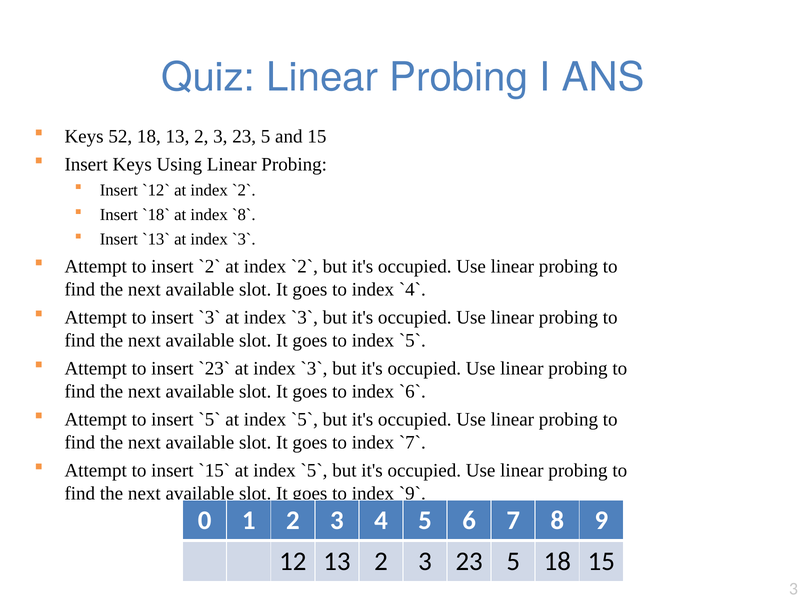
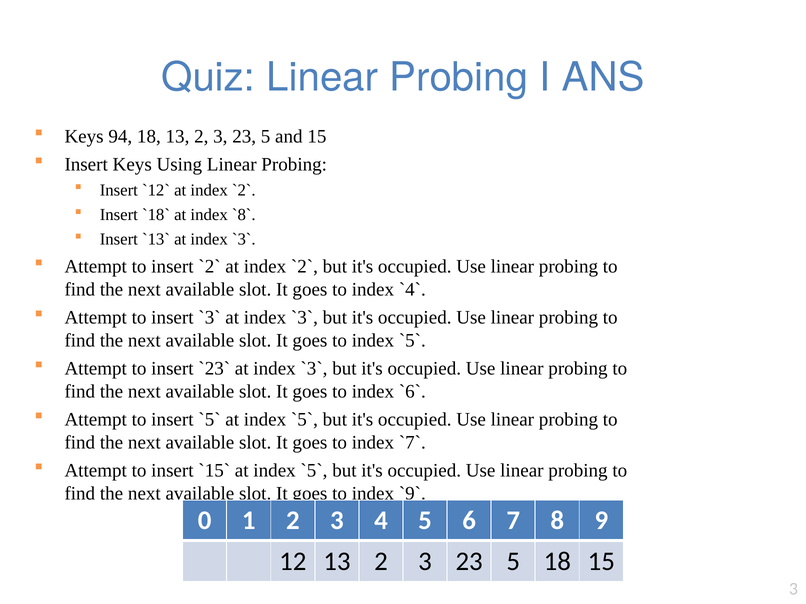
52: 52 -> 94
